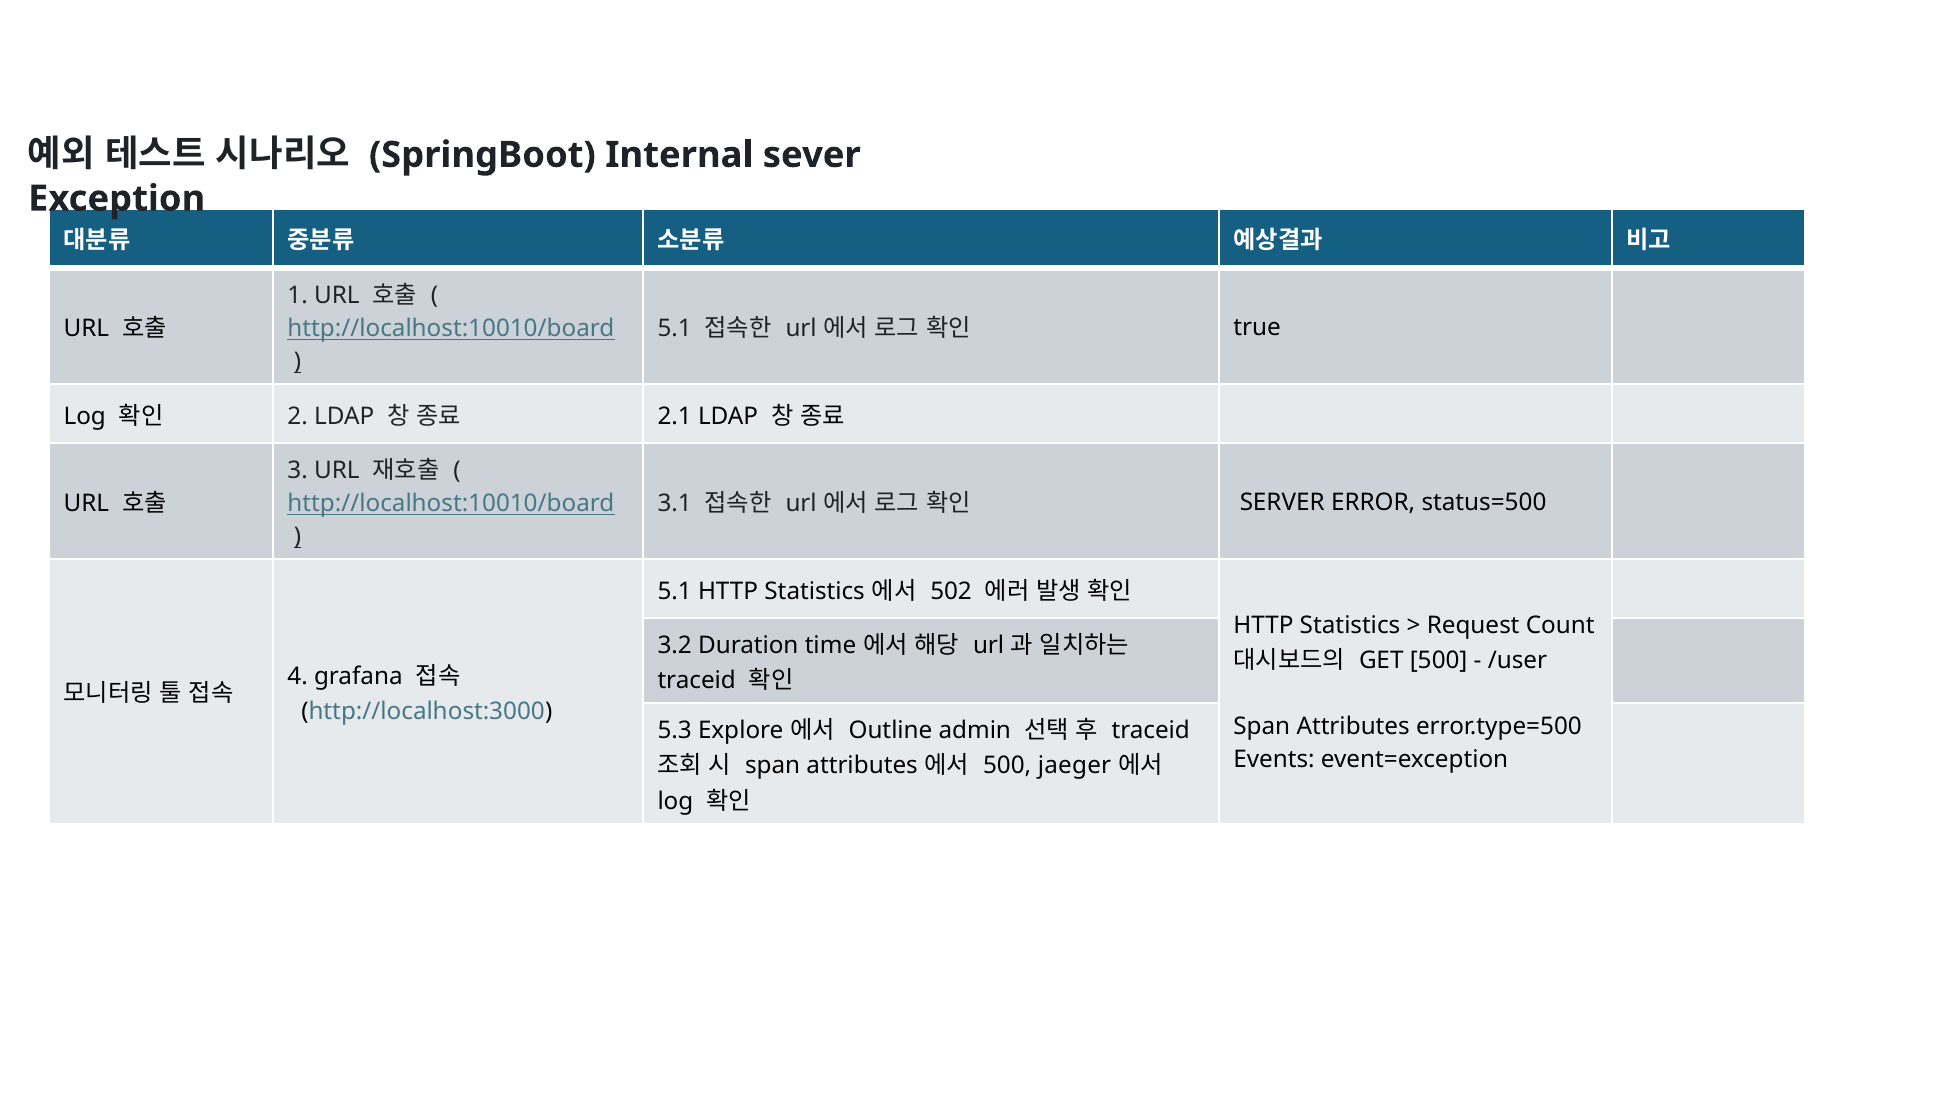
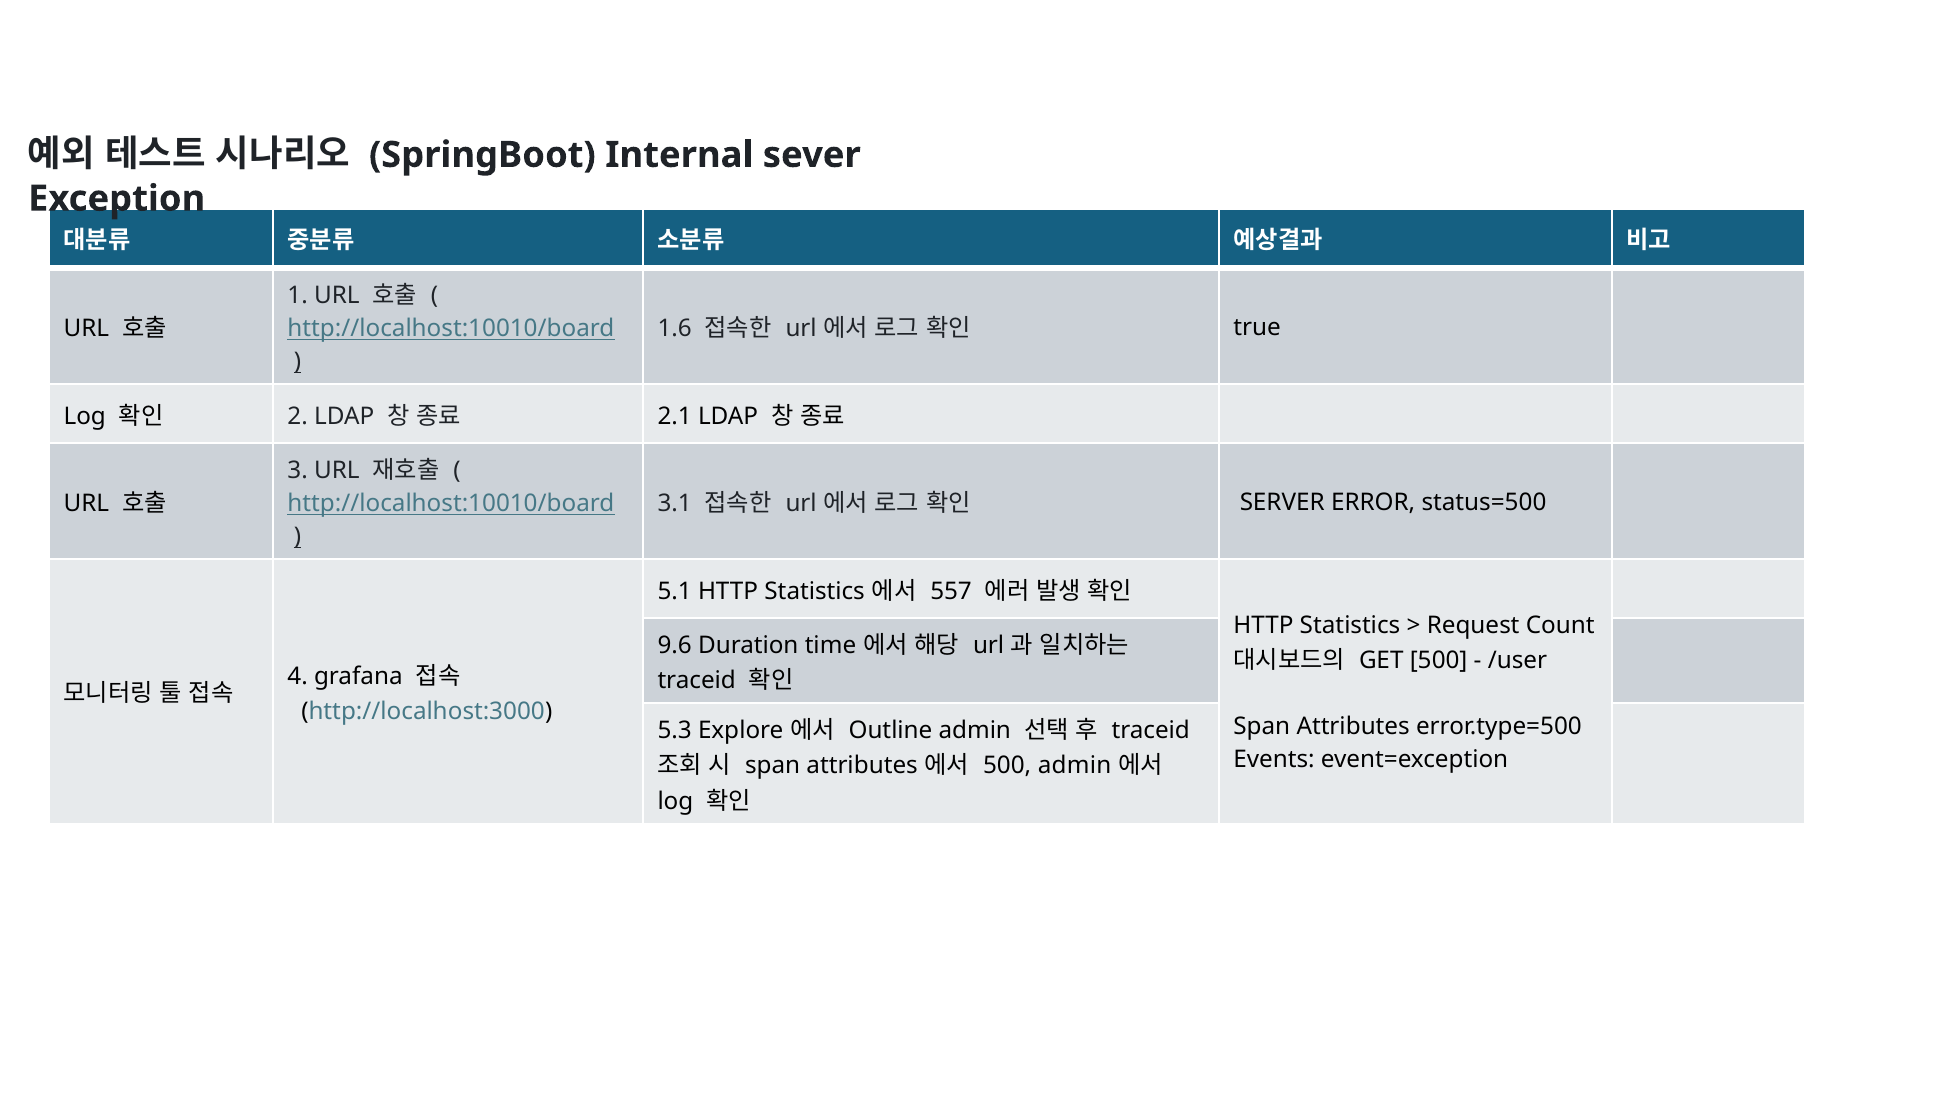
5.1 at (675, 328): 5.1 -> 1.6
502: 502 -> 557
3.2: 3.2 -> 9.6
500 jaeger: jaeger -> admin
